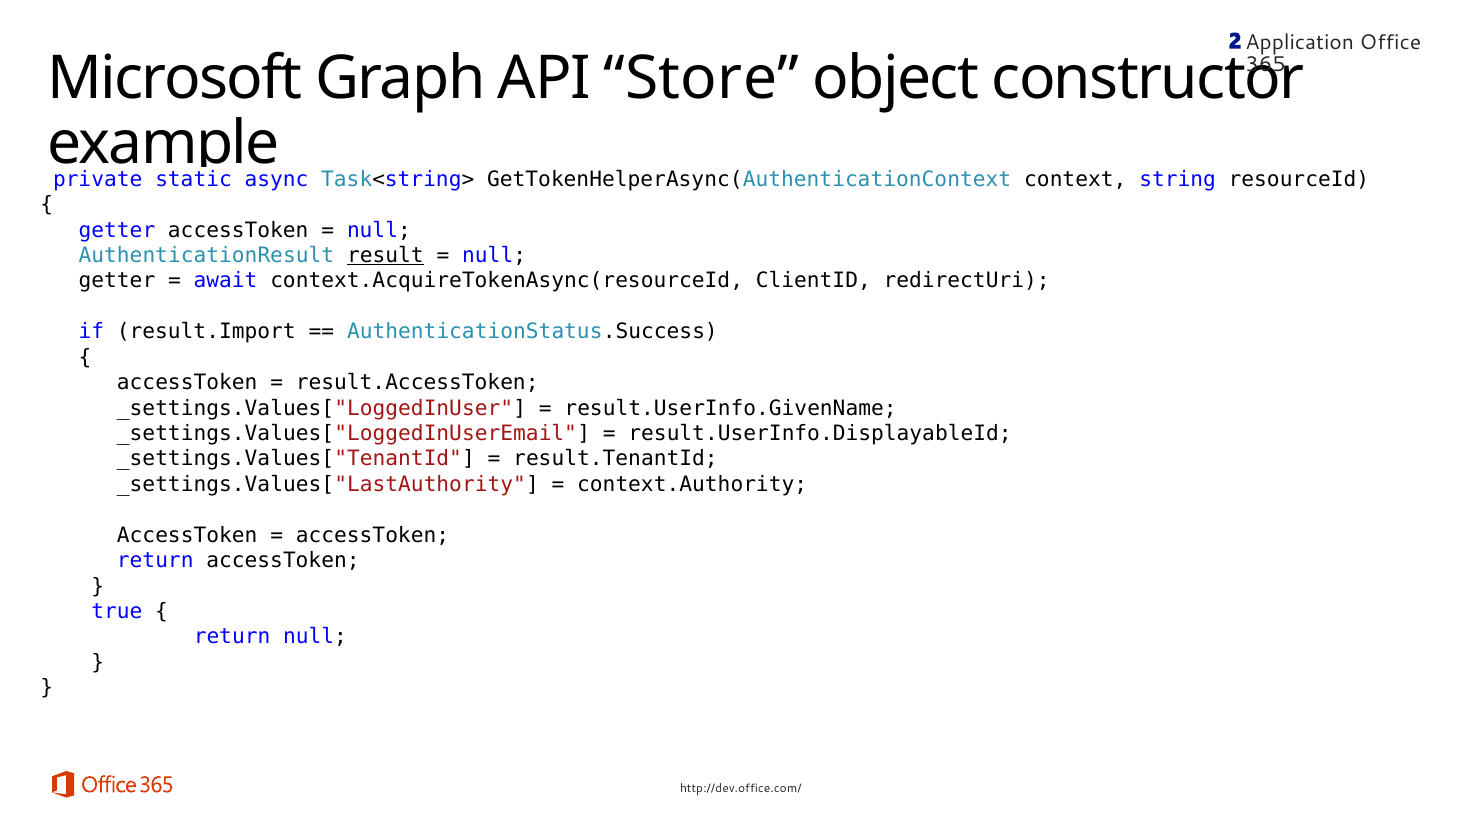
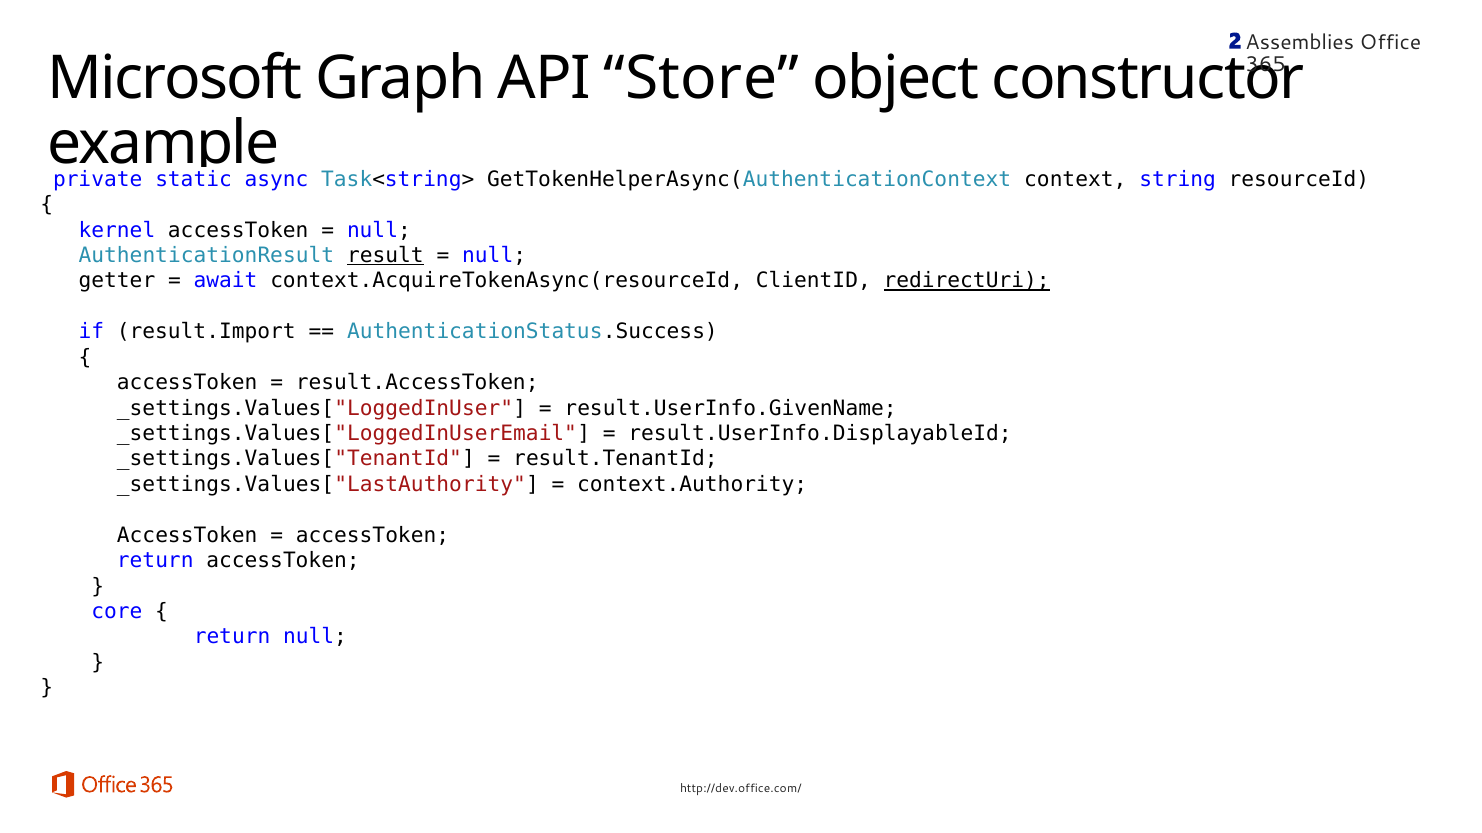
Application: Application -> Assemblies
getter at (117, 230): getter -> kernel
redirectUri underline: none -> present
true: true -> core
